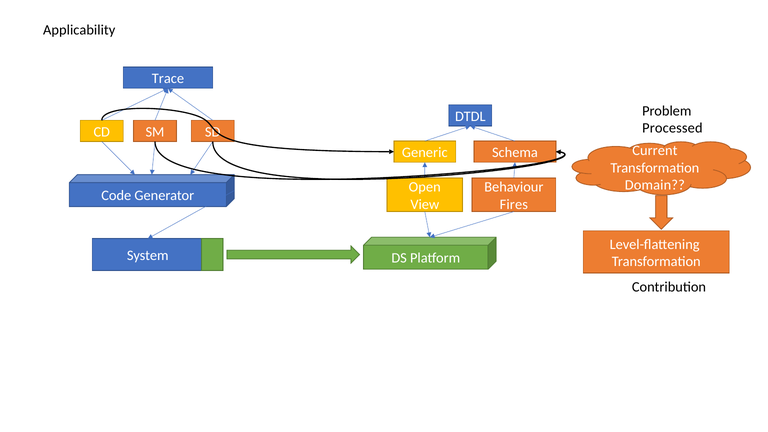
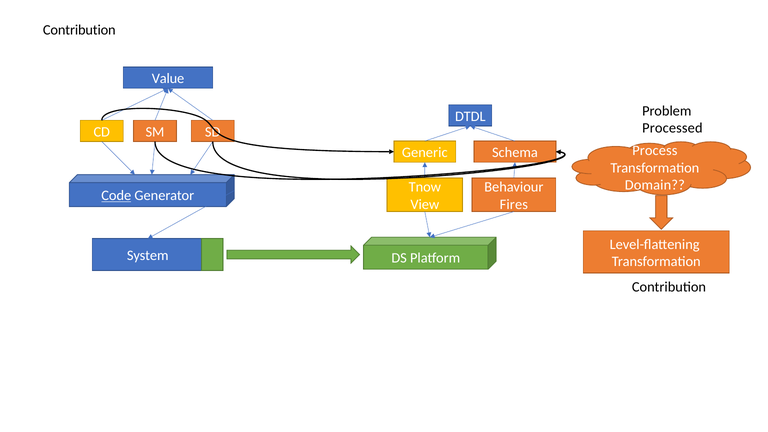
Applicability at (79, 30): Applicability -> Contribution
Trace: Trace -> Value
Current: Current -> Process
Open: Open -> Tnow
Code underline: none -> present
